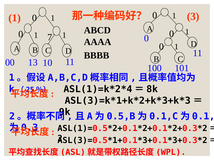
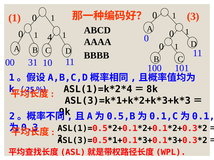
7: 7 -> 4
13: 13 -> 31
